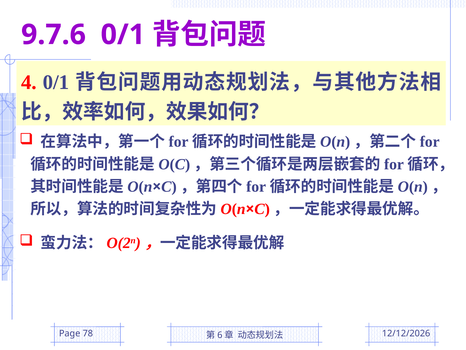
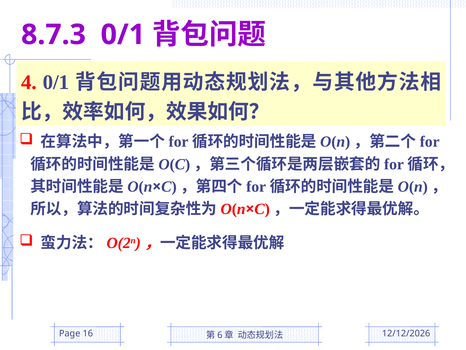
9.7.6: 9.7.6 -> 8.7.3
78: 78 -> 16
